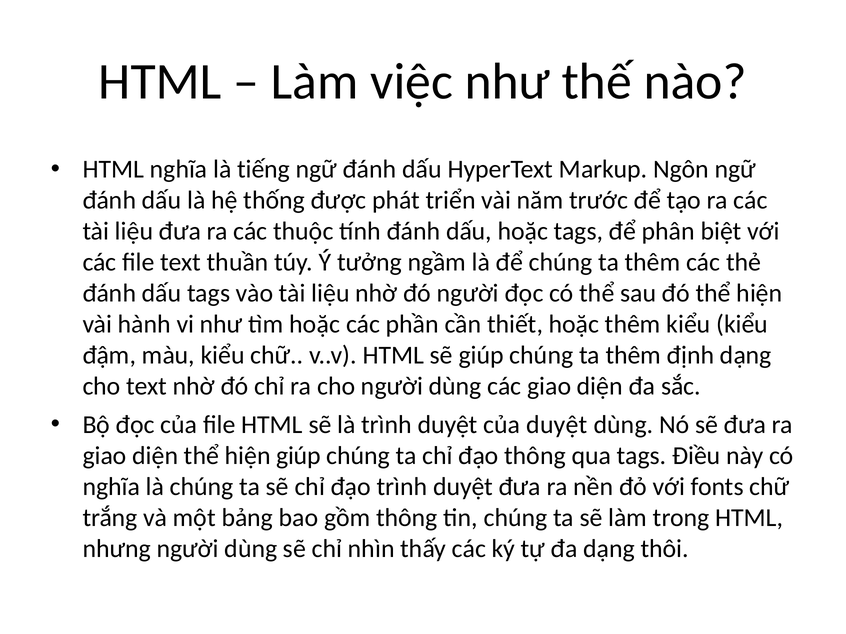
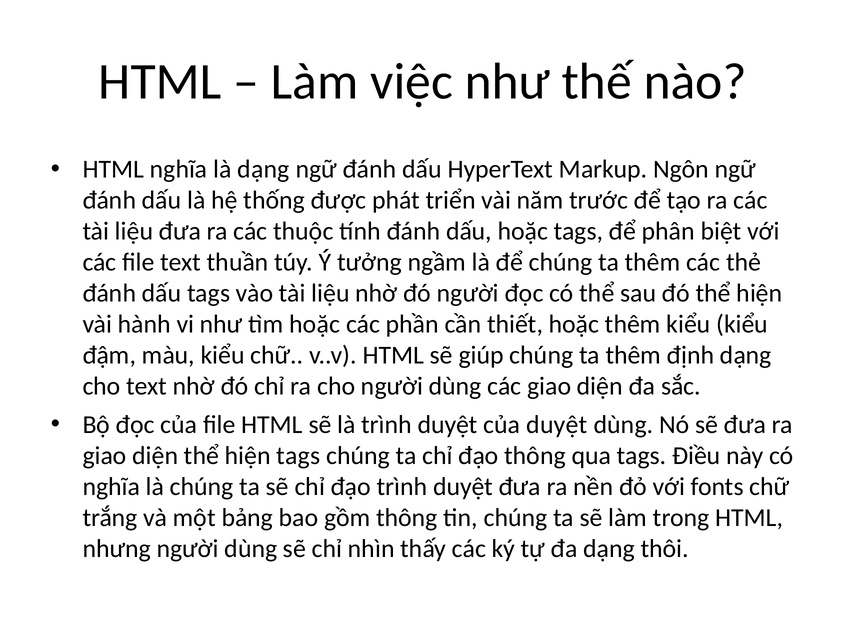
là tiếng: tiếng -> dạng
hiện giúp: giúp -> tags
